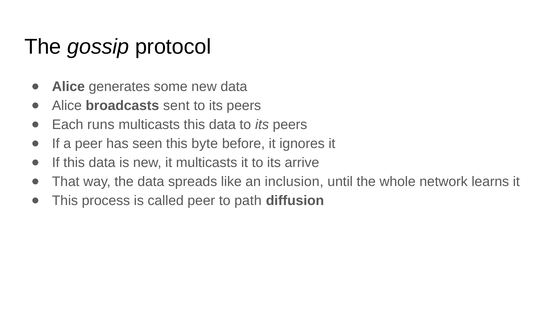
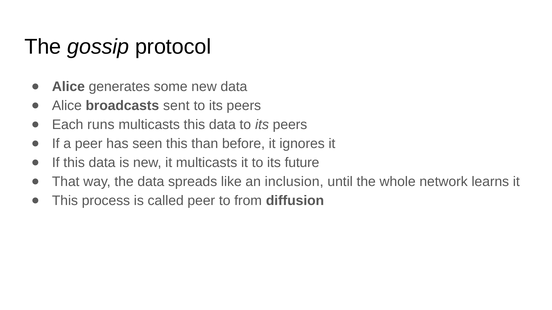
byte: byte -> than
arrive: arrive -> future
path: path -> from
